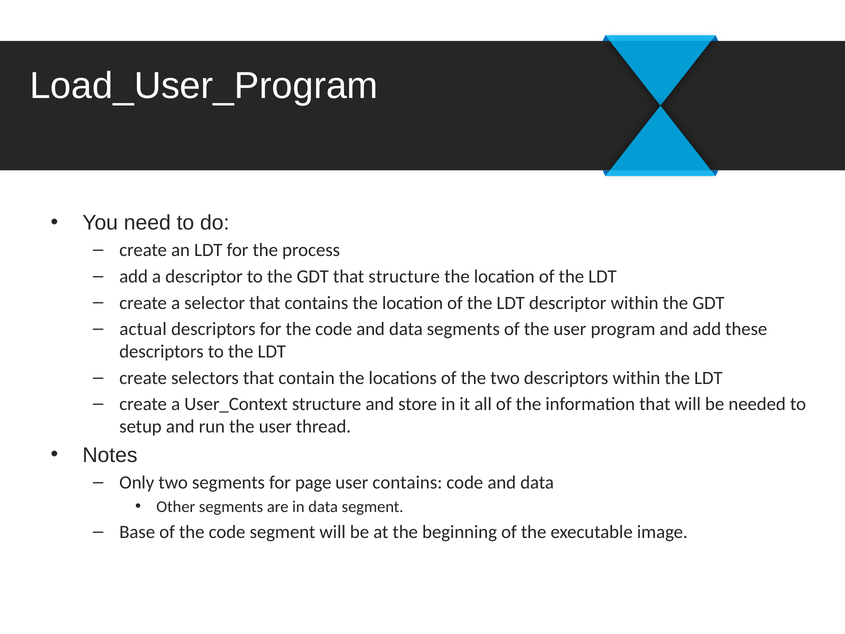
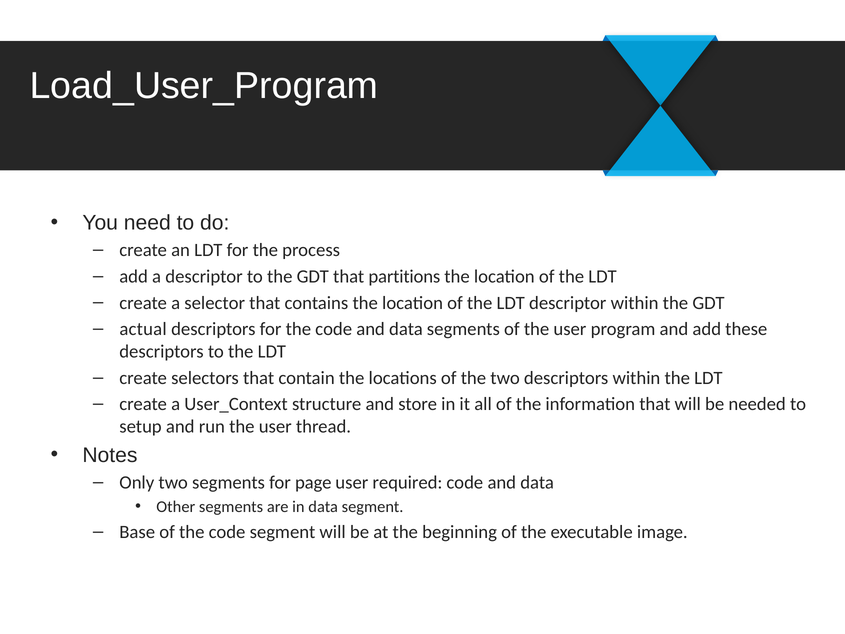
that structure: structure -> partitions
user contains: contains -> required
